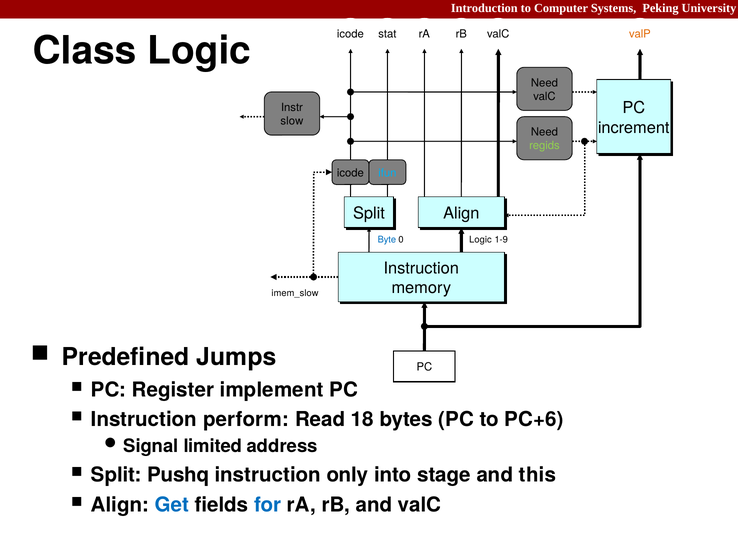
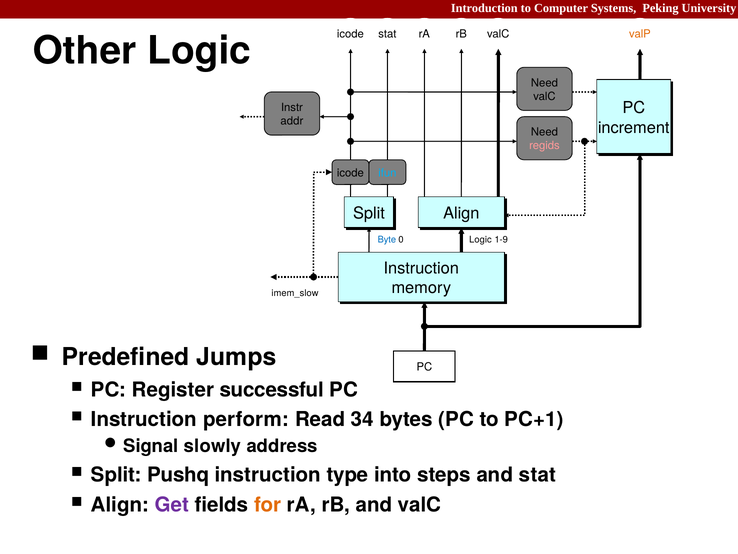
Class: Class -> Other
slow: slow -> addr
regids colour: light green -> pink
implement: implement -> successful
18: 18 -> 34
PC+6: PC+6 -> PC+1
limited: limited -> slowly
only: only -> type
stage: stage -> steps
and this: this -> stat
Get colour: blue -> purple
for colour: blue -> orange
